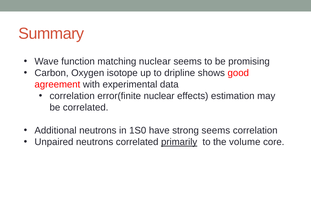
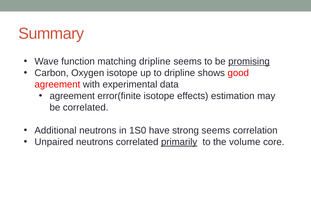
matching nuclear: nuclear -> dripline
promising underline: none -> present
correlation at (72, 96): correlation -> agreement
error(finite nuclear: nuclear -> isotope
